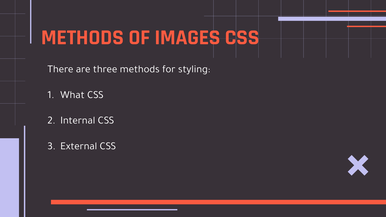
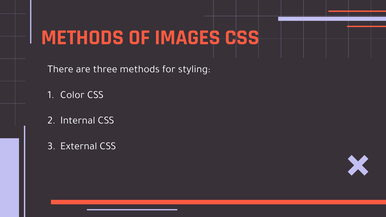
What: What -> Color
